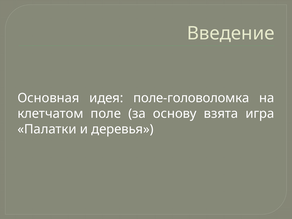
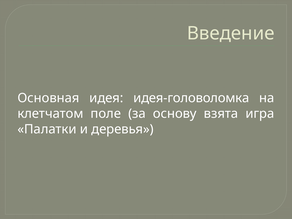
поле-головоломка: поле-головоломка -> идея-головоломка
